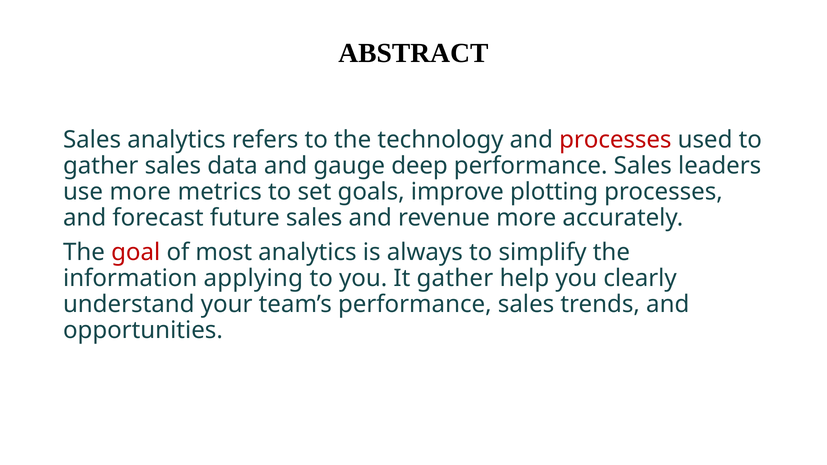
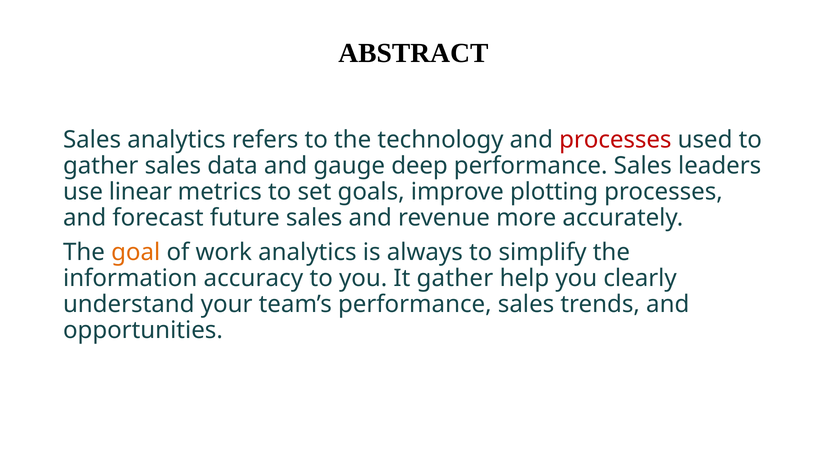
use more: more -> linear
goal colour: red -> orange
most: most -> work
applying: applying -> accuracy
